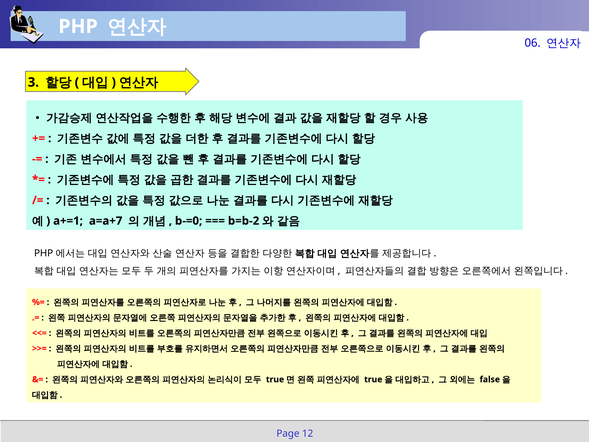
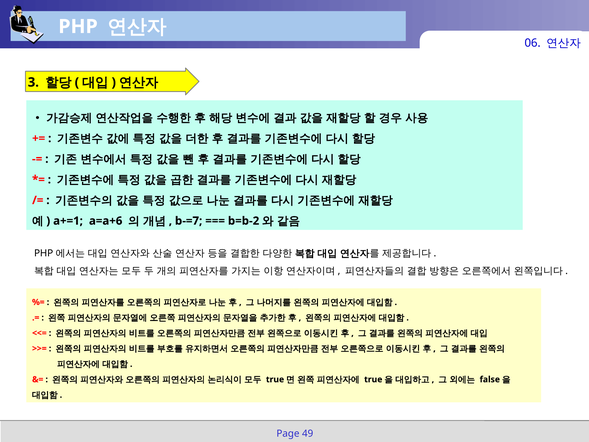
a=a+7: a=a+7 -> a=a+6
b-=0: b-=0 -> b-=7
12: 12 -> 49
